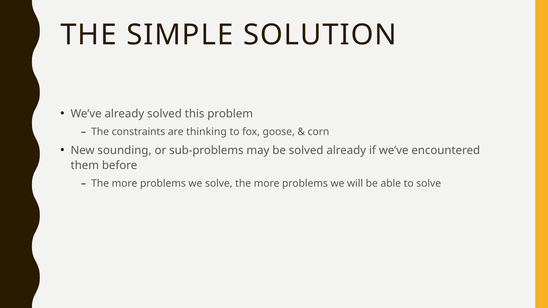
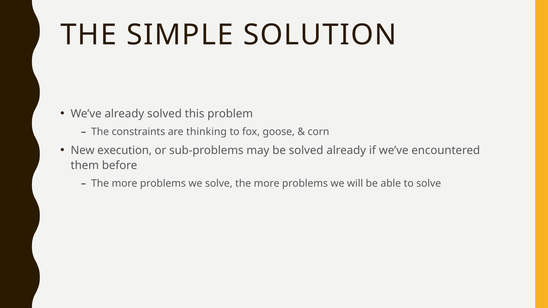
sounding: sounding -> execution
